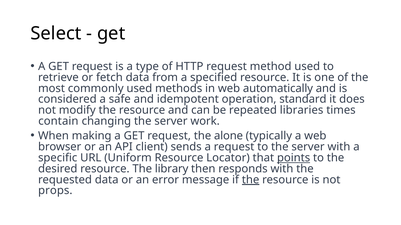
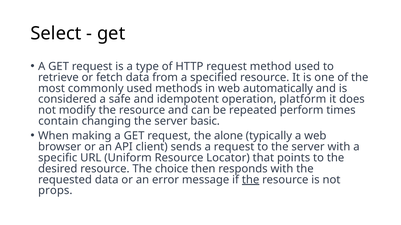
standard: standard -> platform
libraries: libraries -> perform
work: work -> basic
points underline: present -> none
library: library -> choice
